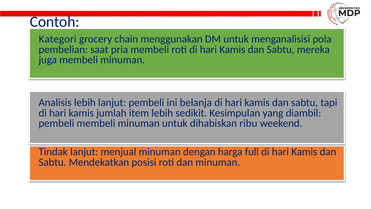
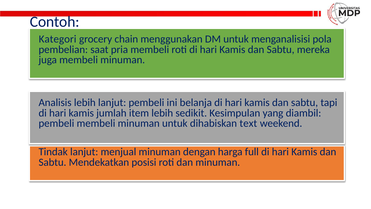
ribu: ribu -> text
